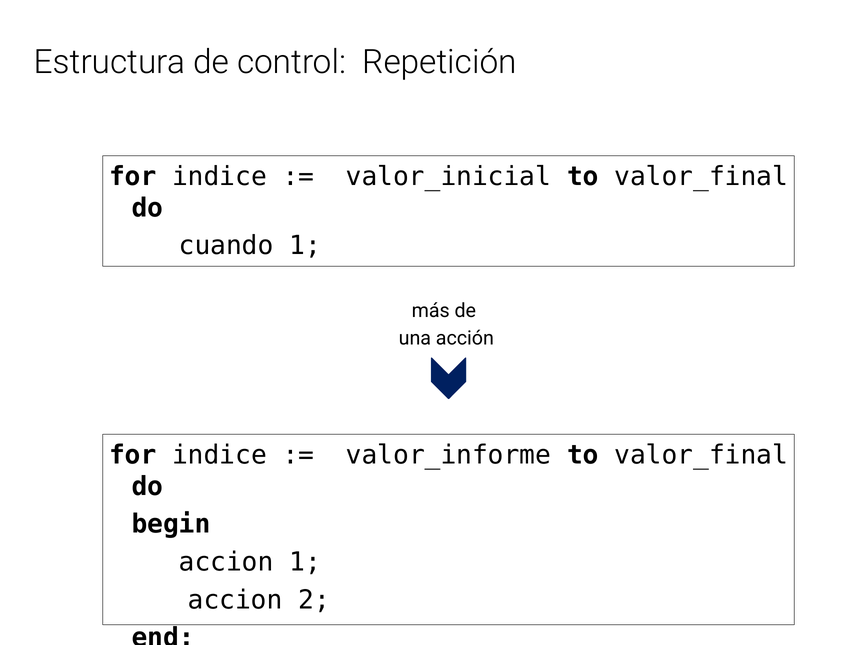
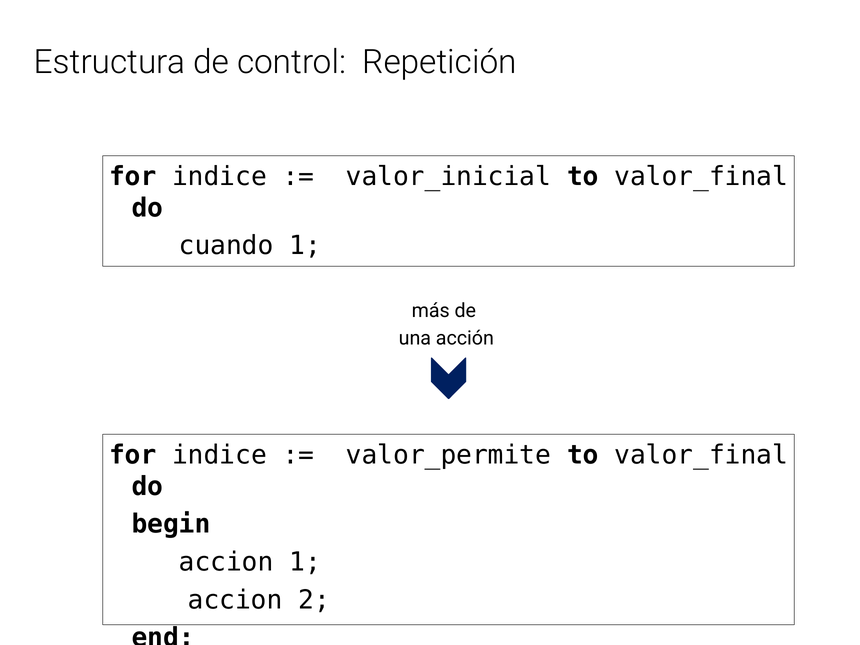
valor_informe: valor_informe -> valor_permite
